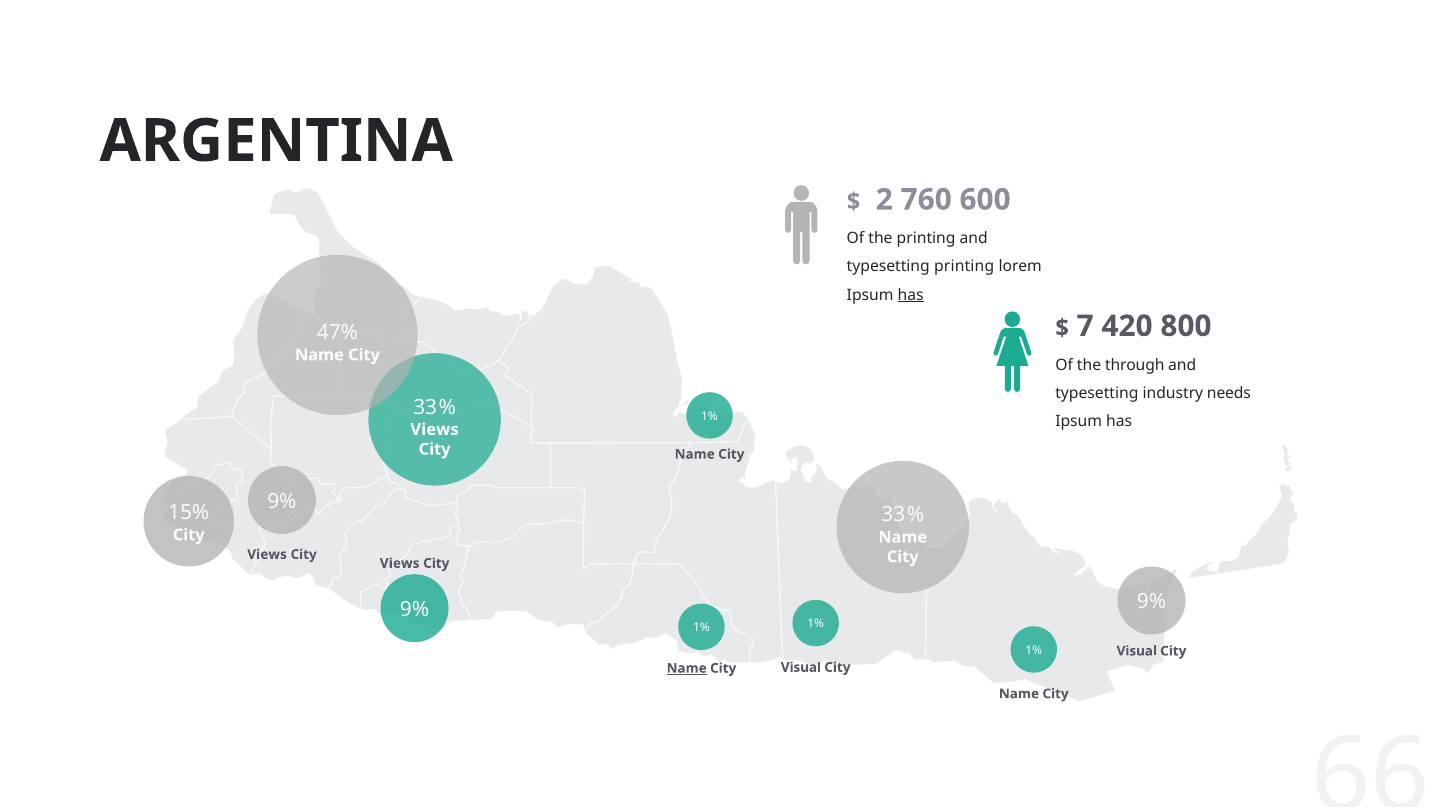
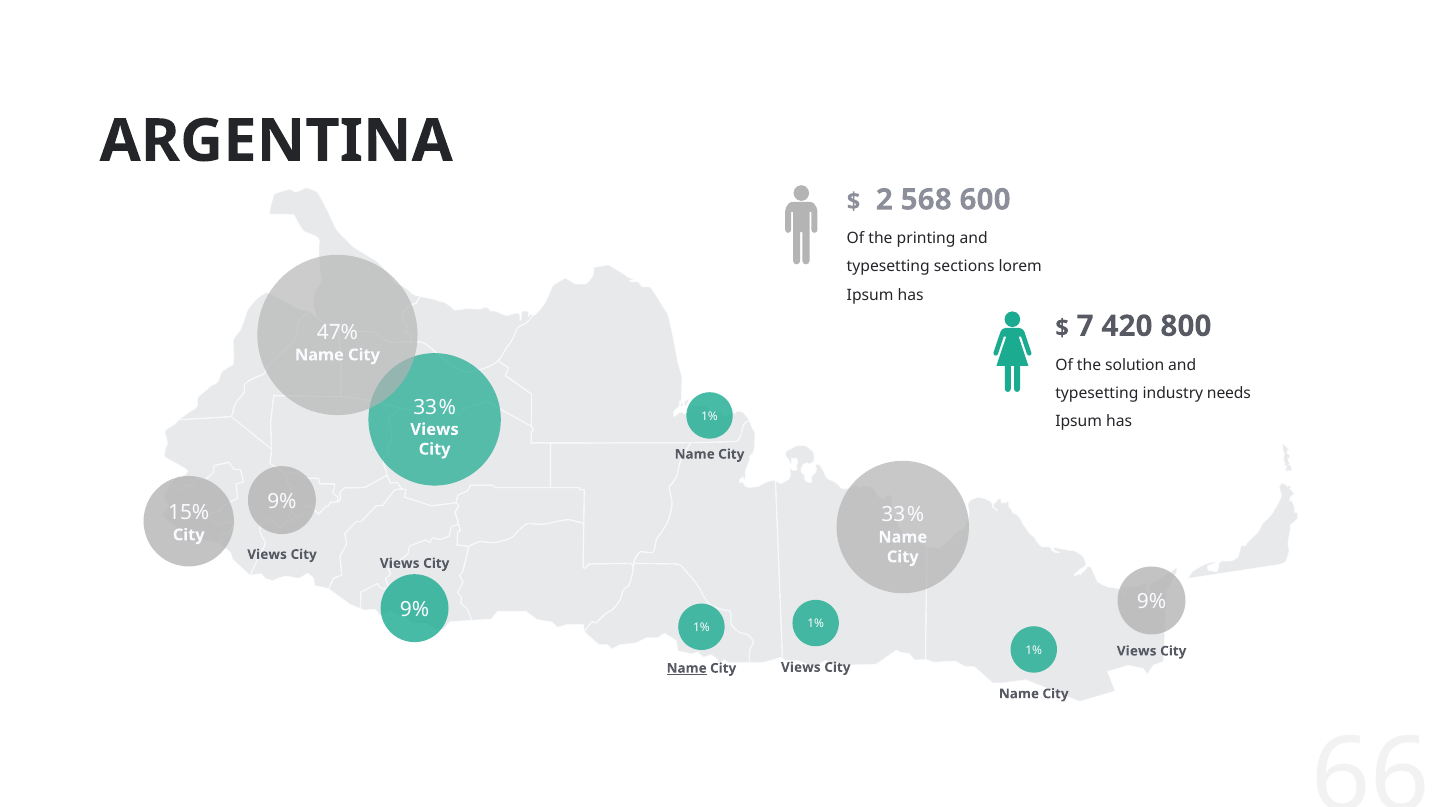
760: 760 -> 568
typesetting printing: printing -> sections
has at (911, 295) underline: present -> none
through: through -> solution
Visual at (1137, 651): Visual -> Views
Visual at (801, 667): Visual -> Views
